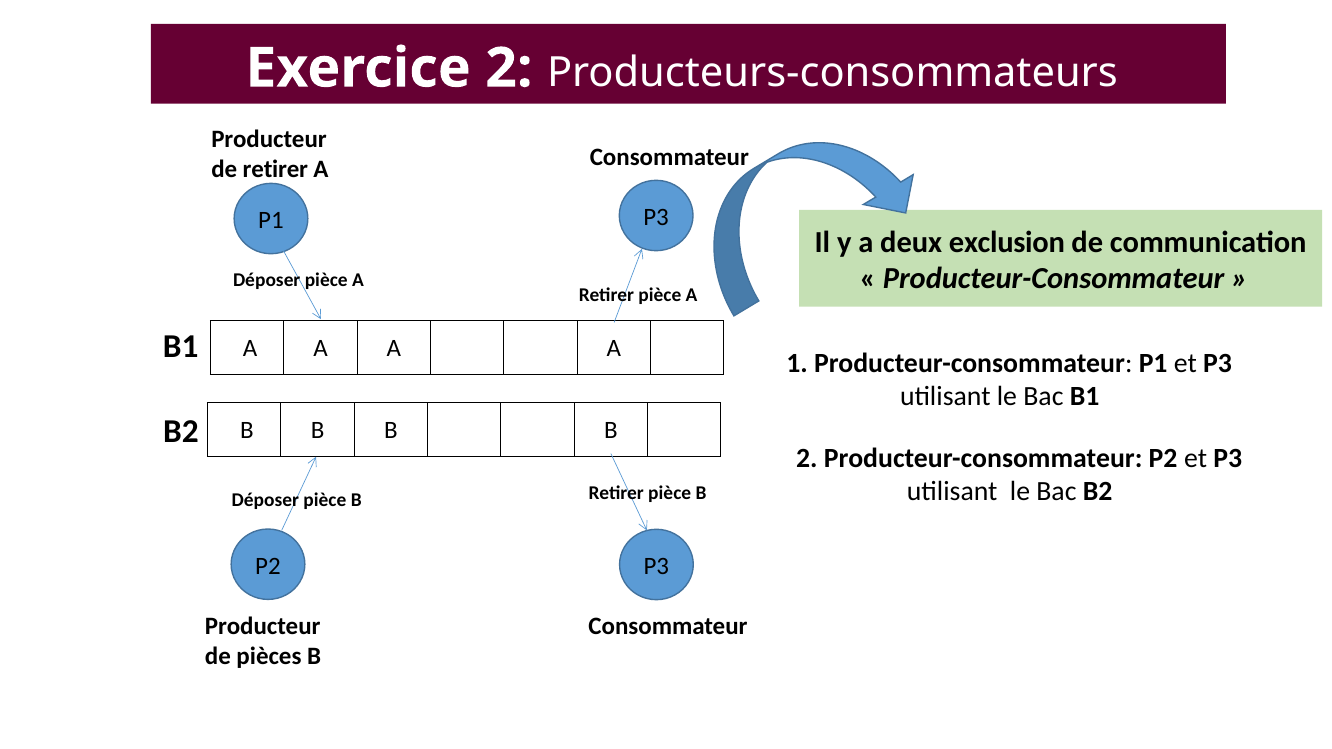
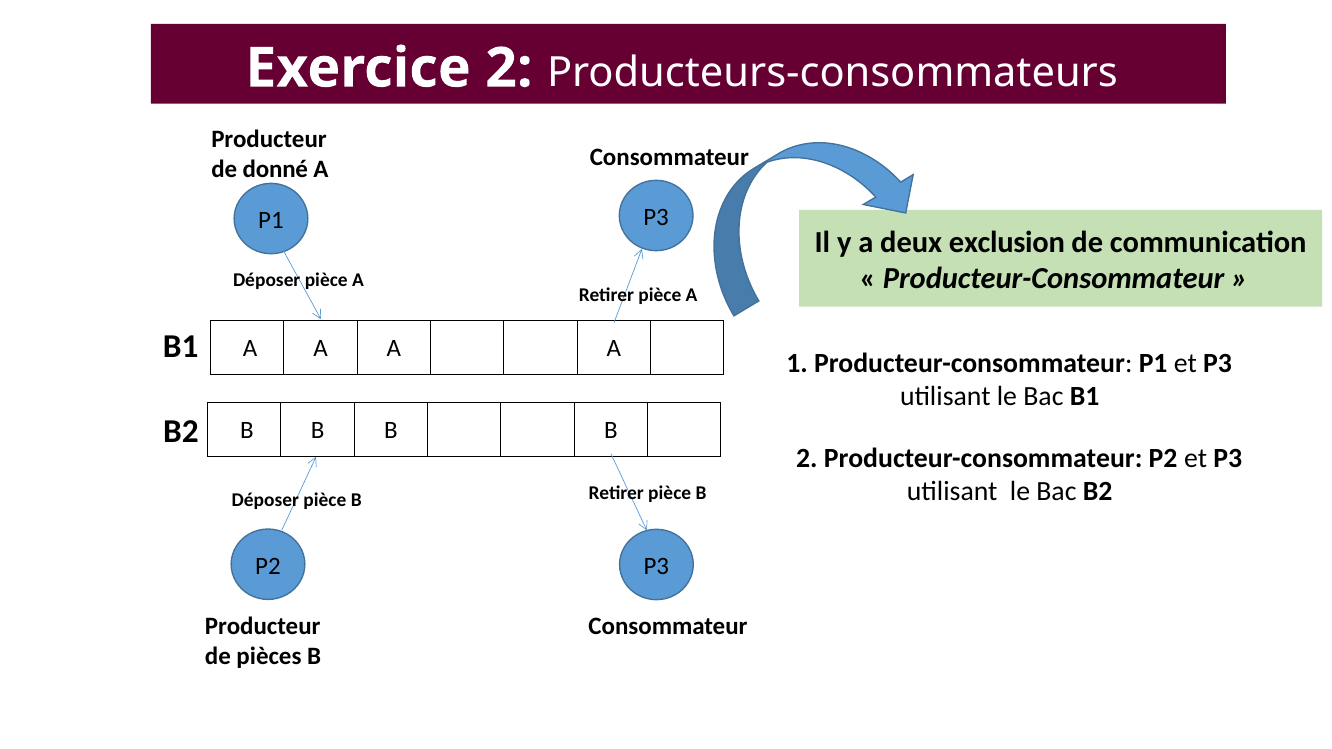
de retirer: retirer -> donné
